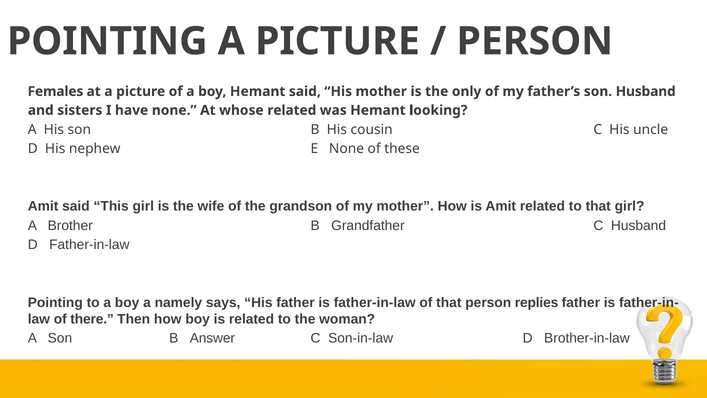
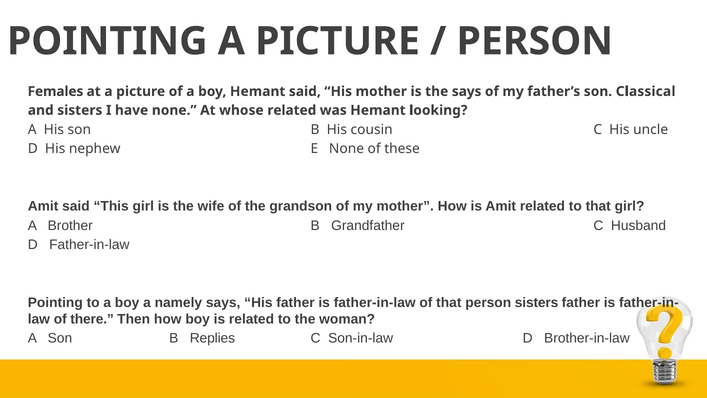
the only: only -> says
son Husband: Husband -> Classical
person replies: replies -> sisters
Answer: Answer -> Replies
